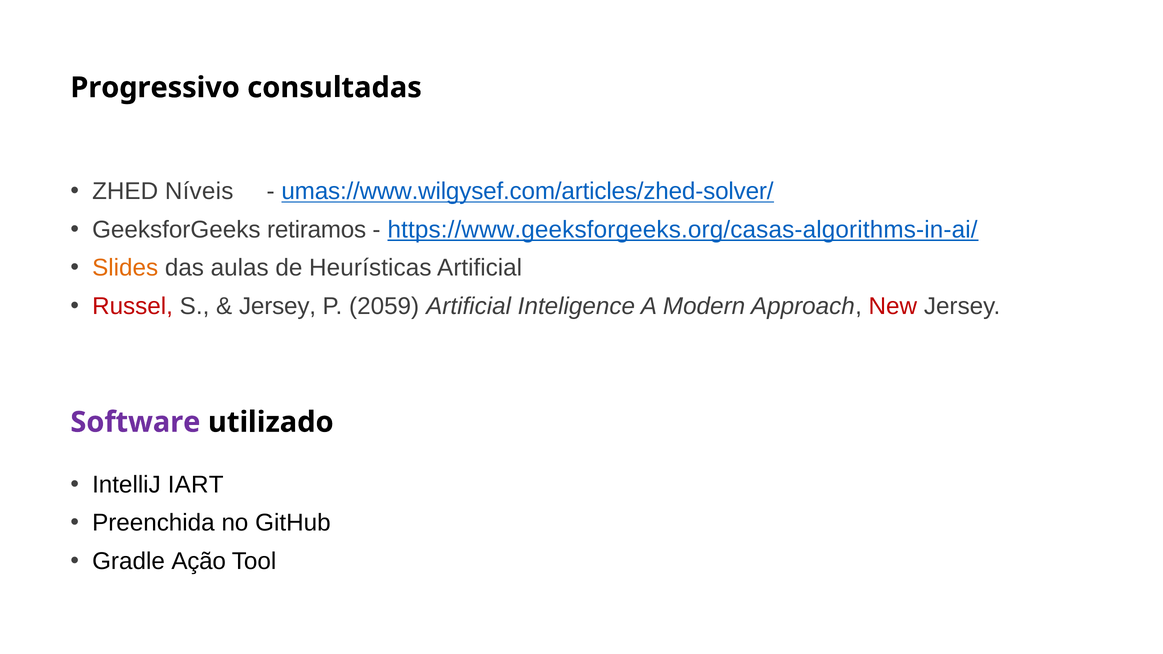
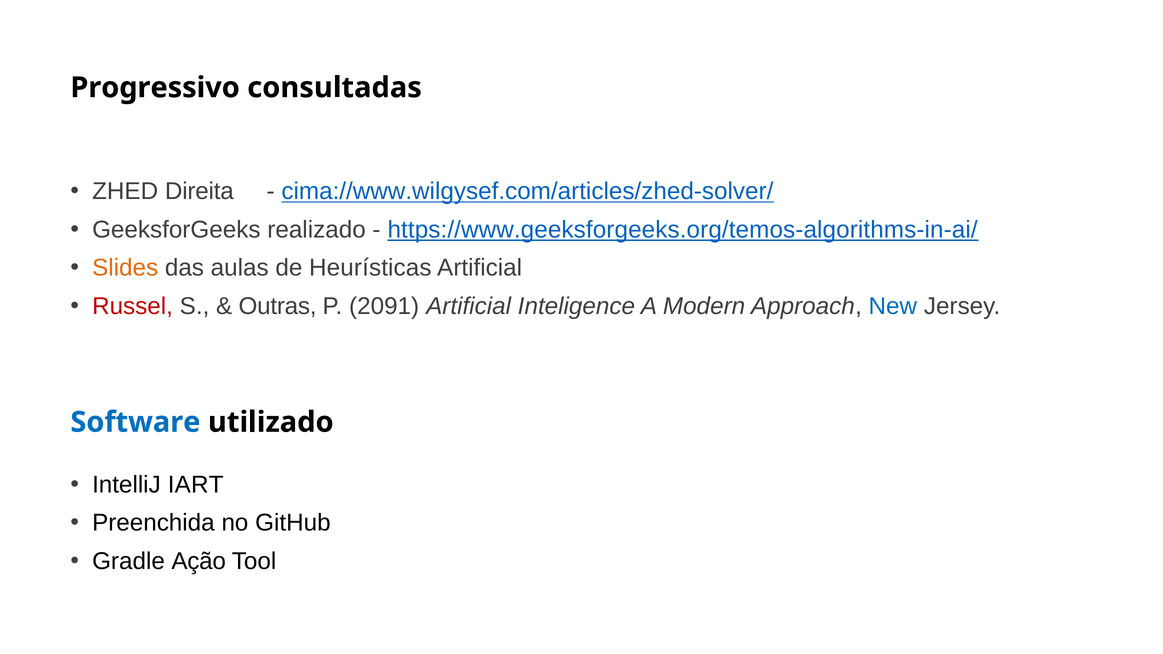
Níveis: Níveis -> Direita
umas://www.wilgysef.com/articles/zhed-solver/: umas://www.wilgysef.com/articles/zhed-solver/ -> cima://www.wilgysef.com/articles/zhed-solver/
retiramos: retiramos -> realizado
https://www.geeksforgeeks.org/casas-algorithms-in-ai/: https://www.geeksforgeeks.org/casas-algorithms-in-ai/ -> https://www.geeksforgeeks.org/temos-algorithms-in-ai/
Jersey at (278, 306): Jersey -> Outras
2059: 2059 -> 2091
New colour: red -> blue
Software colour: purple -> blue
